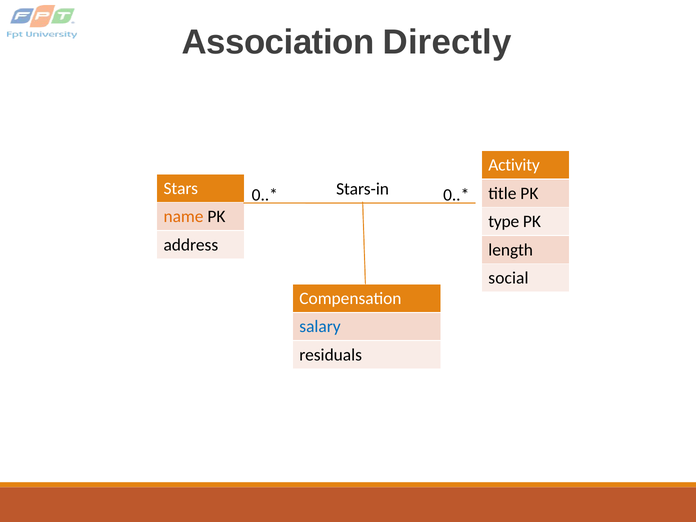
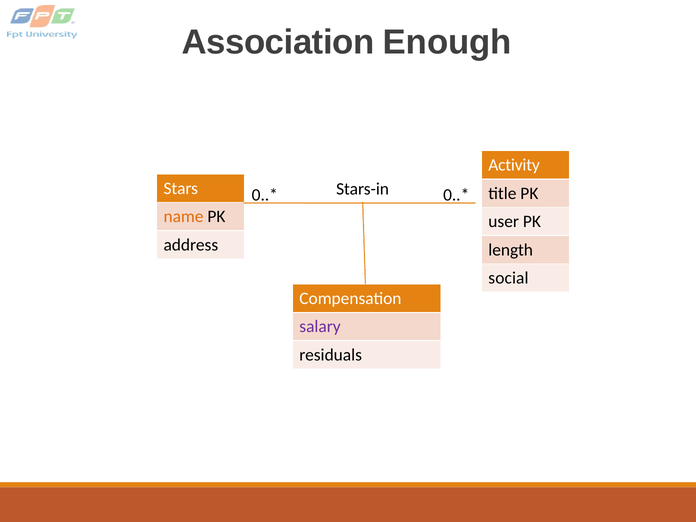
Directly: Directly -> Enough
type: type -> user
salary colour: blue -> purple
